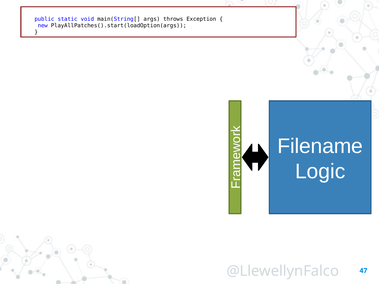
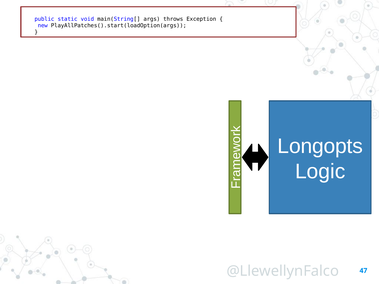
Filename: Filename -> Longopts
